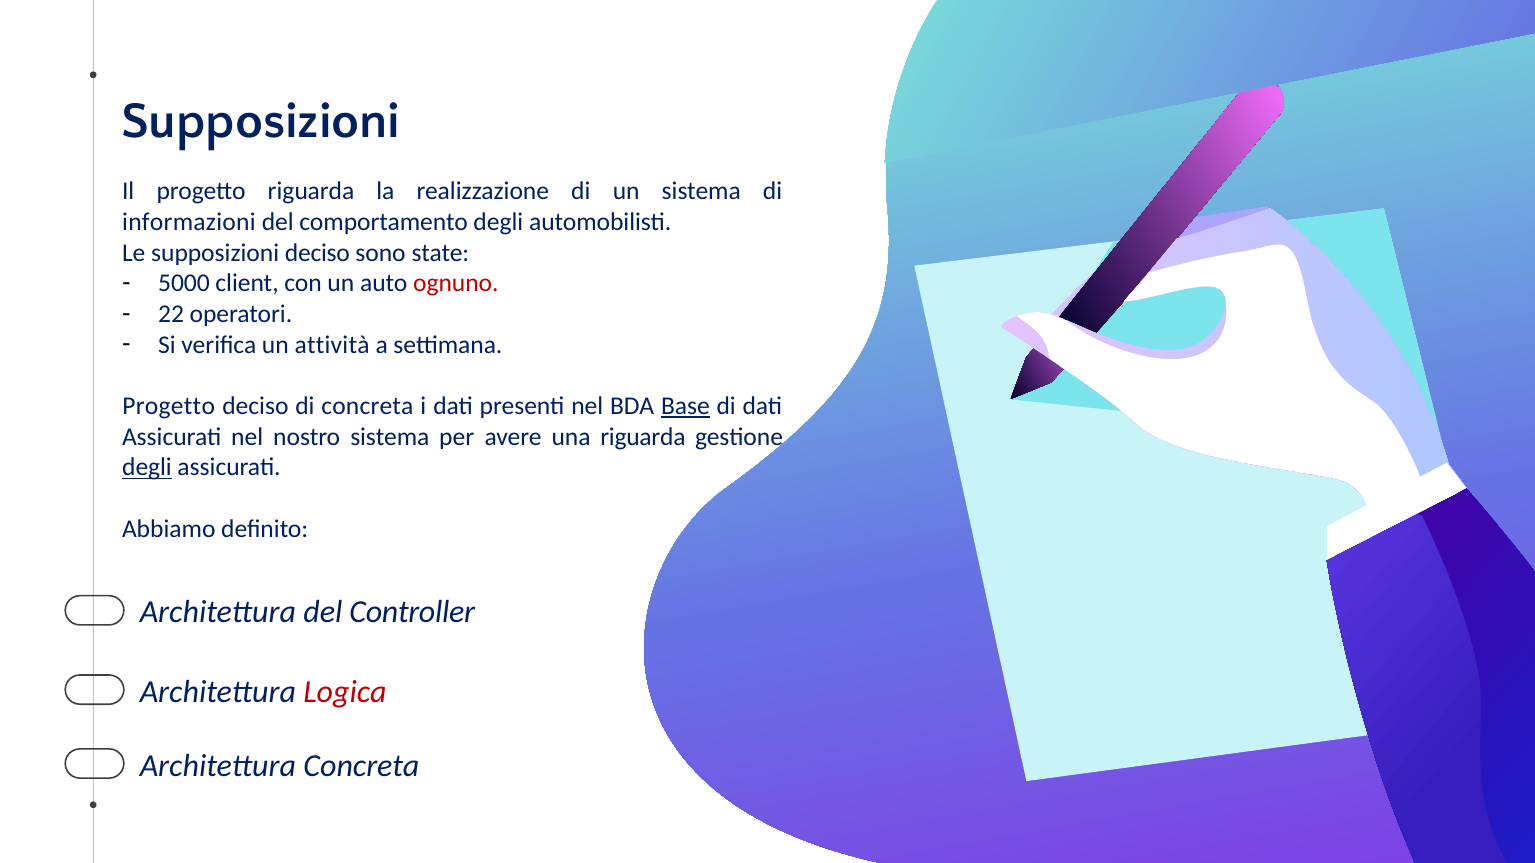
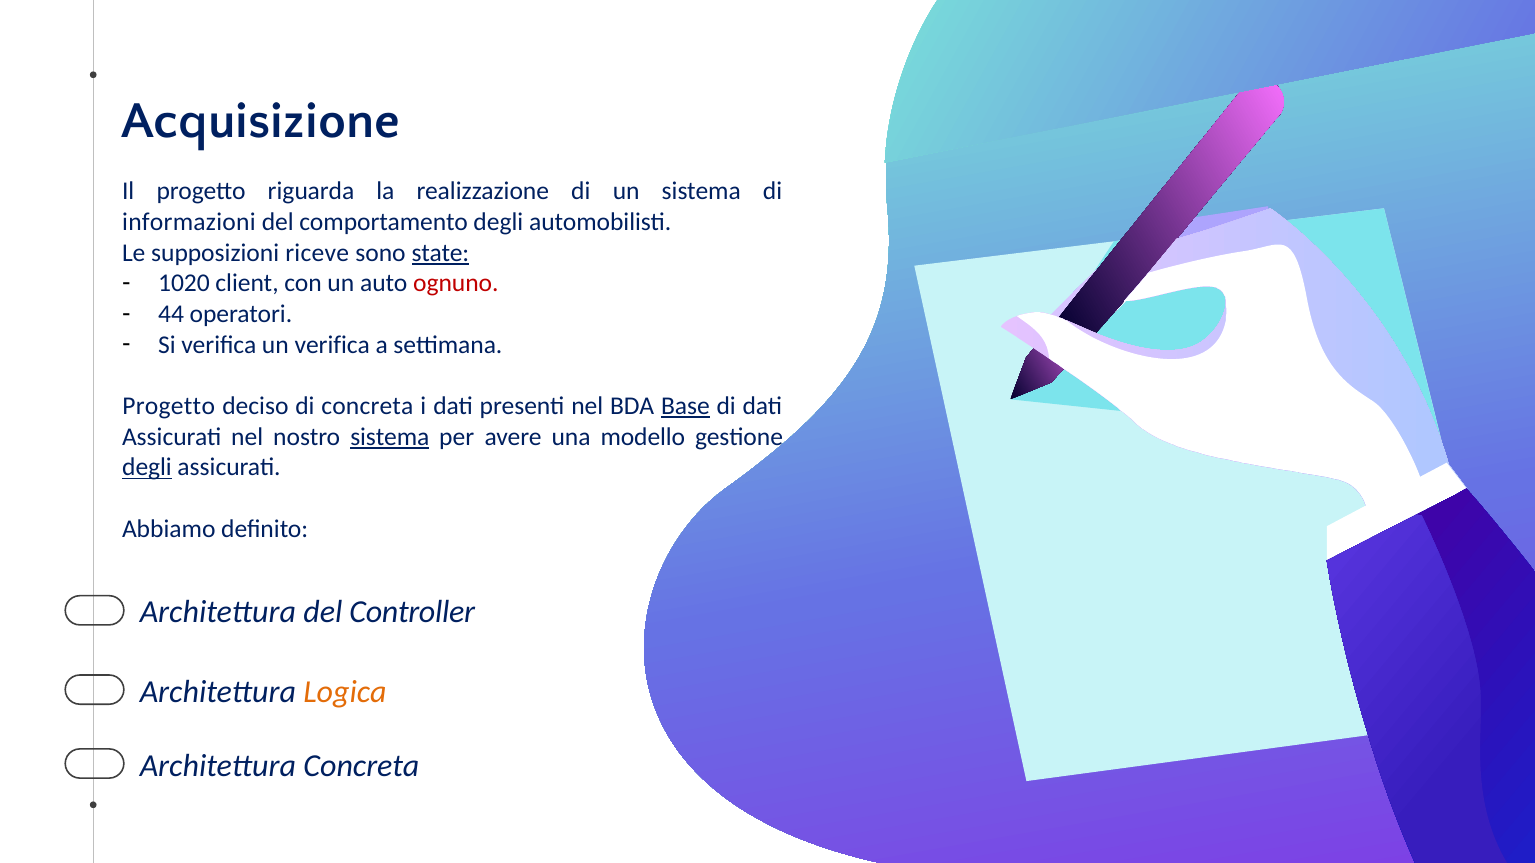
Supposizioni at (261, 121): Supposizioni -> Acquisizione
supposizioni deciso: deciso -> riceve
state underline: none -> present
5000: 5000 -> 1020
22: 22 -> 44
un attività: attività -> verifica
sistema at (390, 437) underline: none -> present
una riguarda: riguarda -> modello
Logica colour: red -> orange
